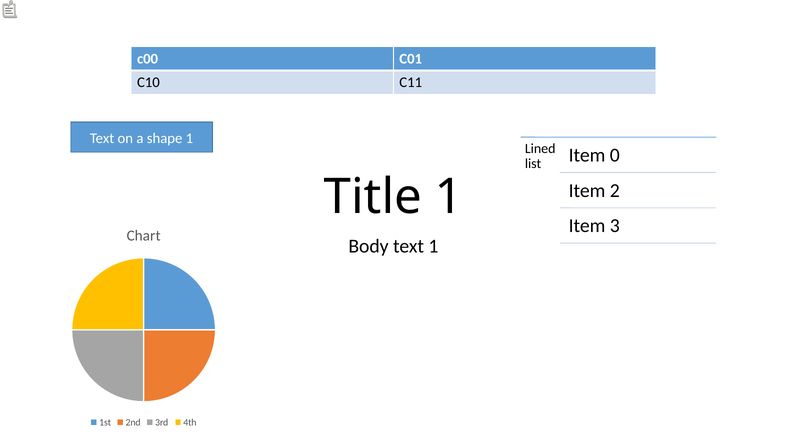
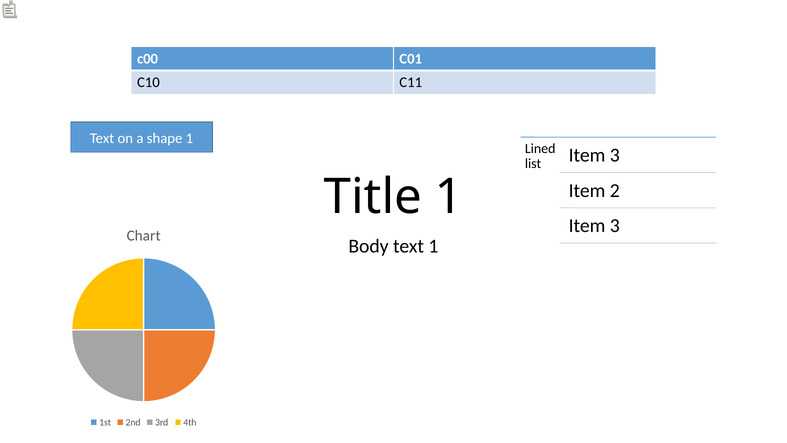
0 at (615, 155): 0 -> 3
